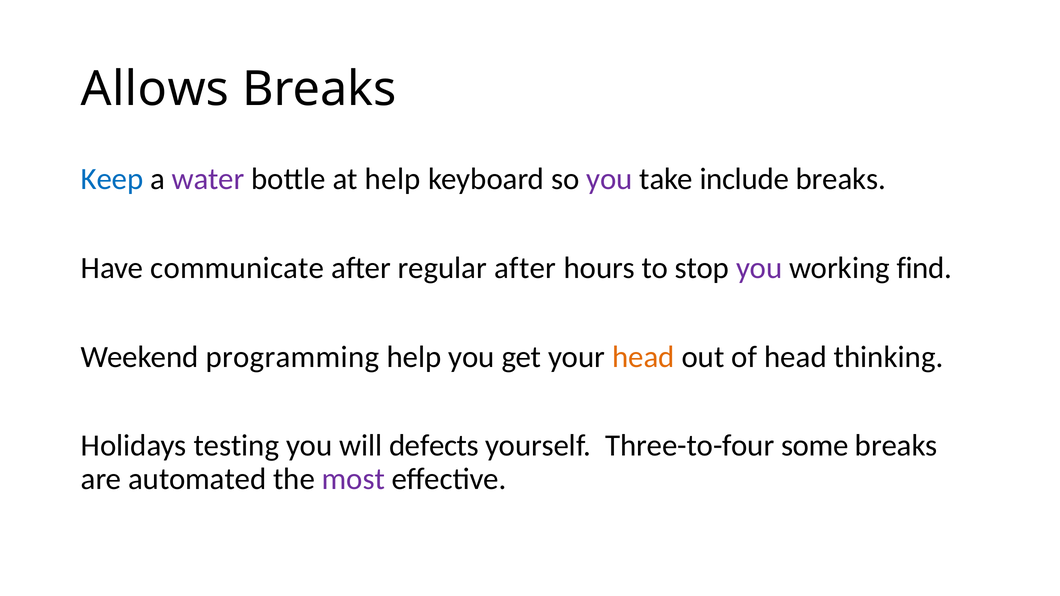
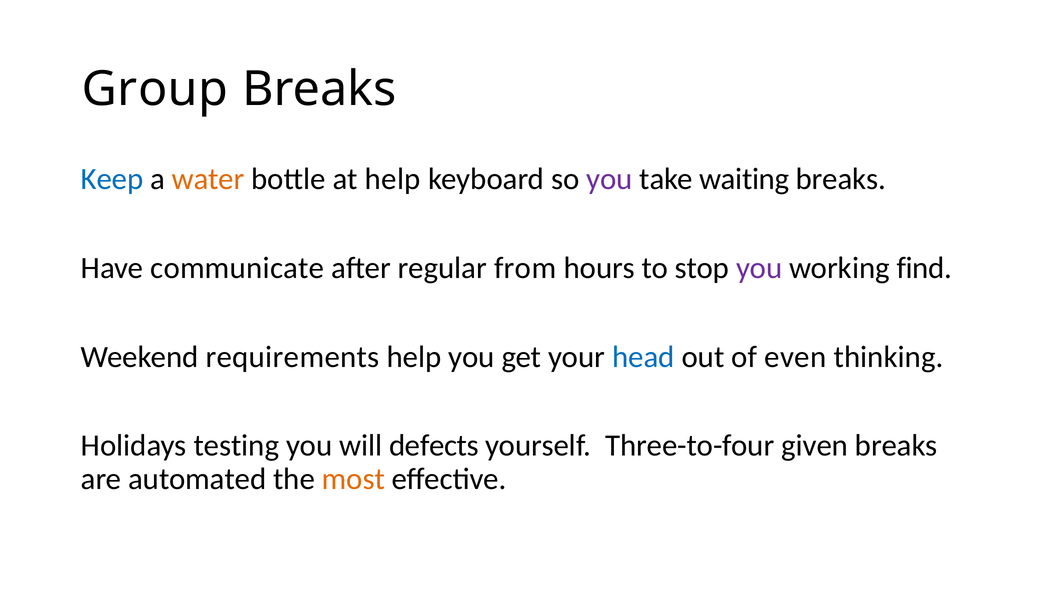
Allows: Allows -> Group
water colour: purple -> orange
include: include -> waiting
regular after: after -> from
programming: programming -> requirements
head at (643, 357) colour: orange -> blue
of head: head -> even
some: some -> given
most colour: purple -> orange
